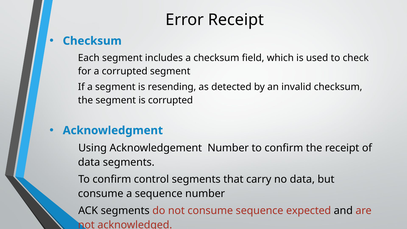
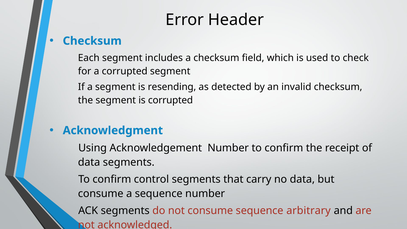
Error Receipt: Receipt -> Header
expected: expected -> arbitrary
